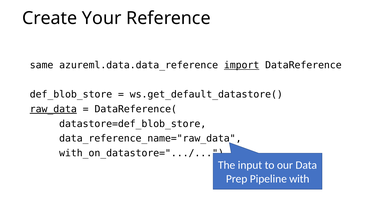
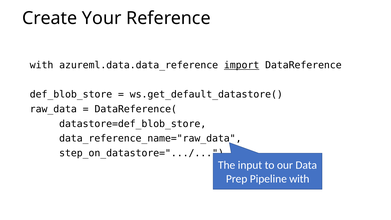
same at (42, 65): same -> with
raw_data underline: present -> none
with_on_datastore=".../: with_on_datastore=".../ -> step_on_datastore=".../
